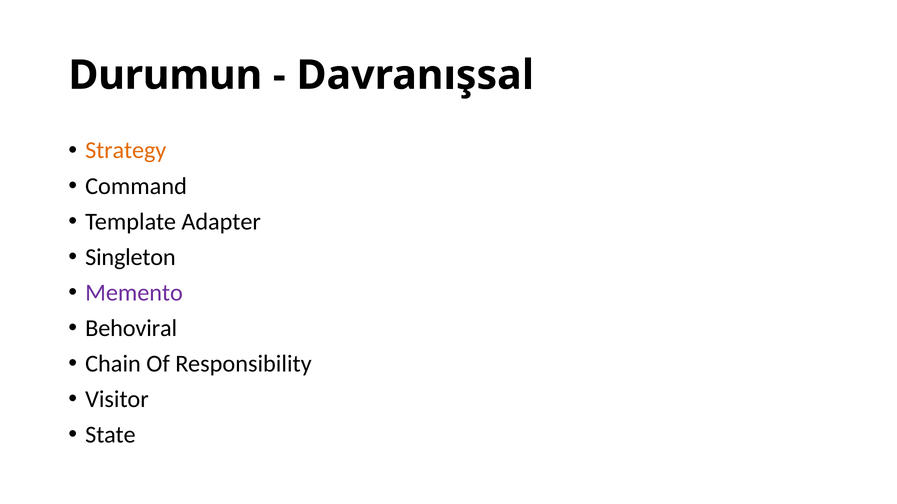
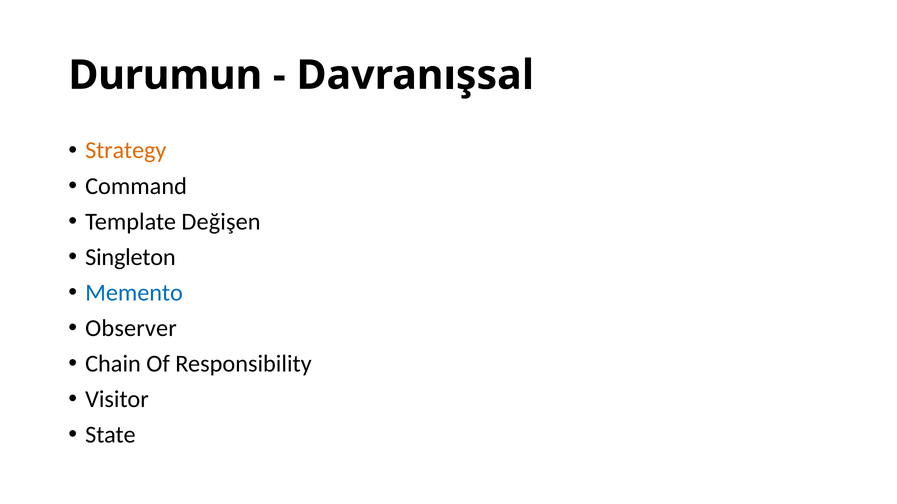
Adapter: Adapter -> Değişen
Memento colour: purple -> blue
Behoviral: Behoviral -> Observer
